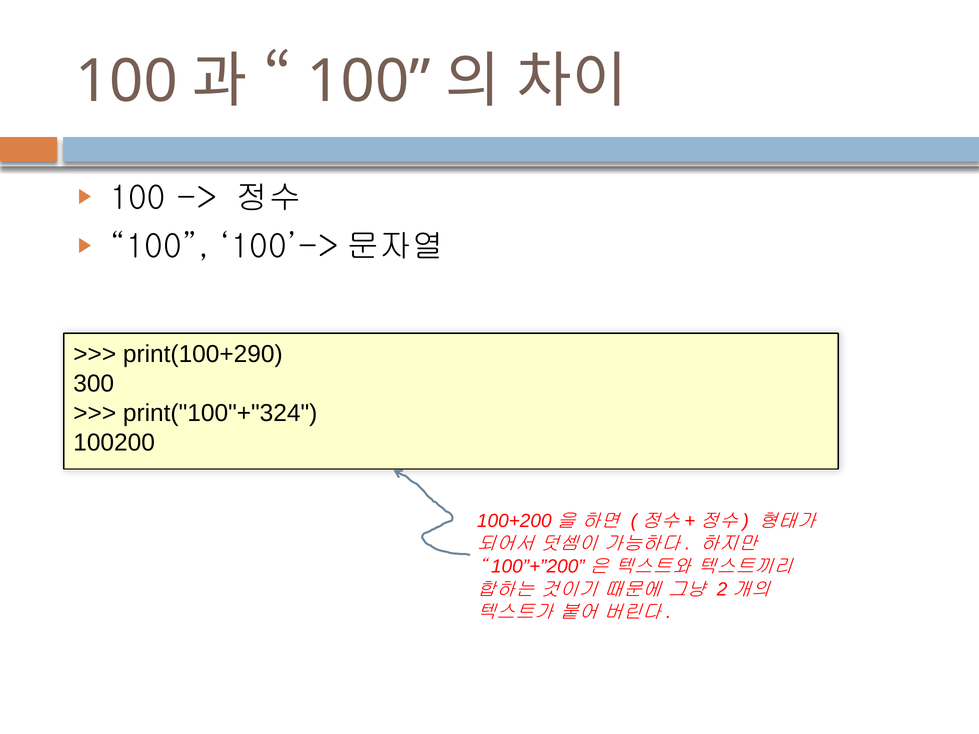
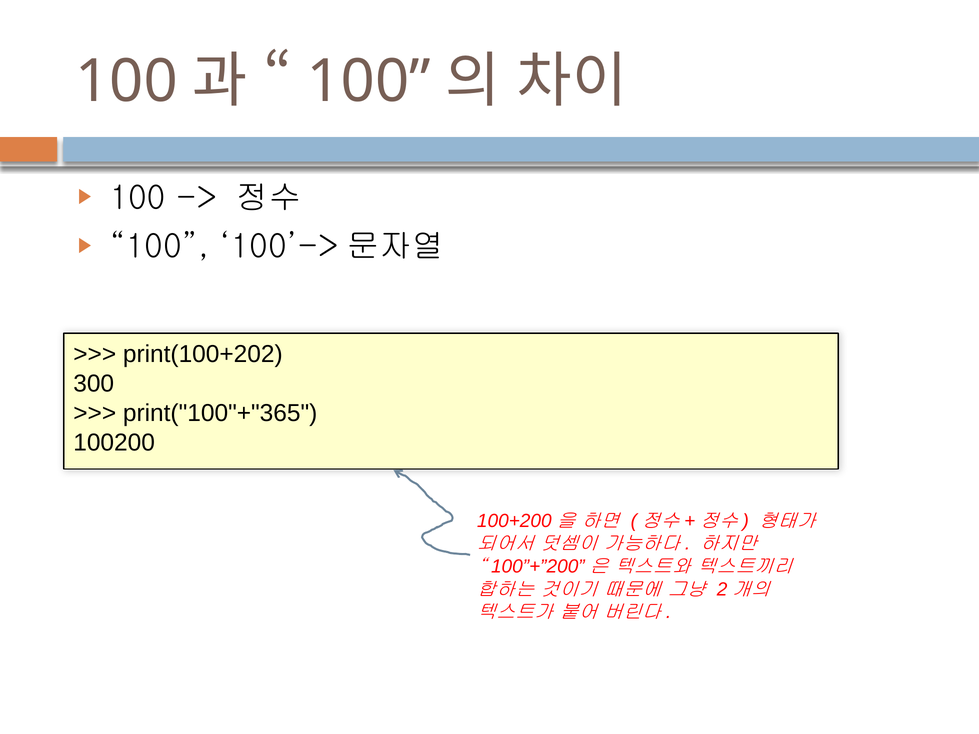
print(100+290: print(100+290 -> print(100+202
print("100"+"324: print("100"+"324 -> print("100"+"365
